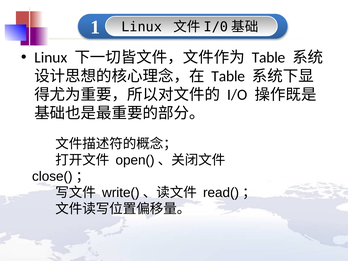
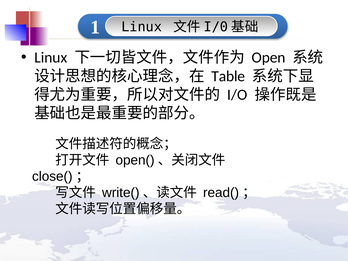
Table at (269, 58): Table -> Open
